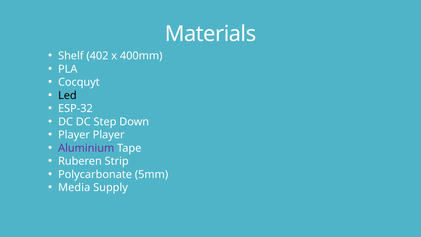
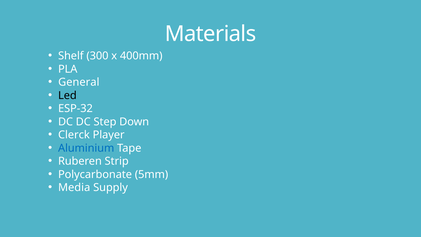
402: 402 -> 300
Cocquyt: Cocquyt -> General
Player at (74, 135): Player -> Clerck
Aluminium colour: purple -> blue
